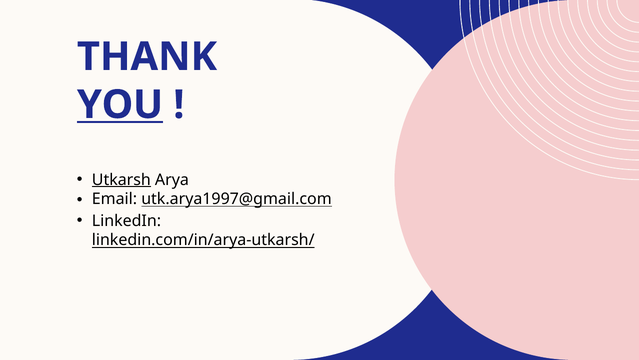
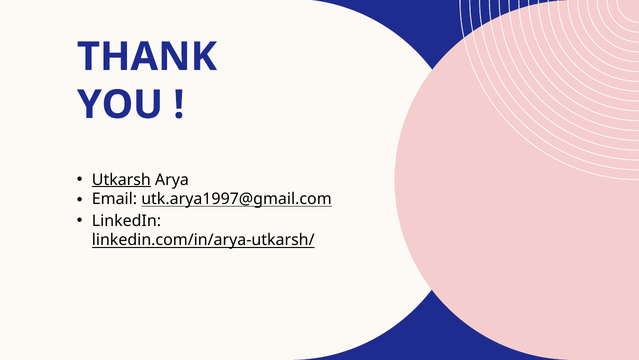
YOU underline: present -> none
